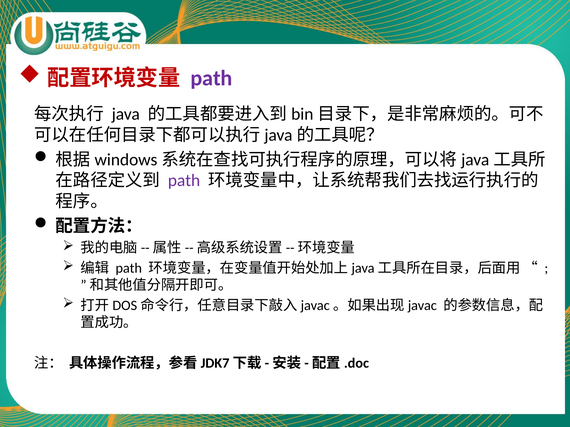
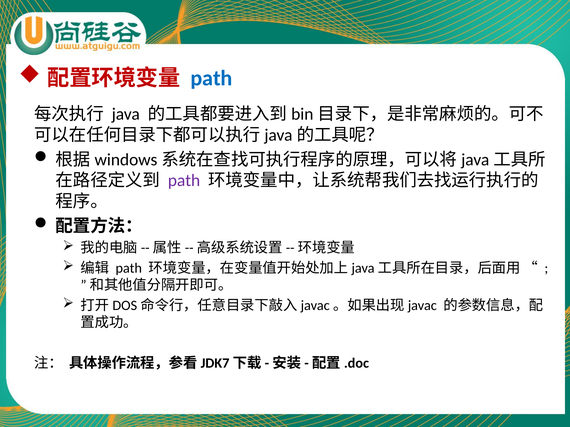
path at (211, 78) colour: purple -> blue
